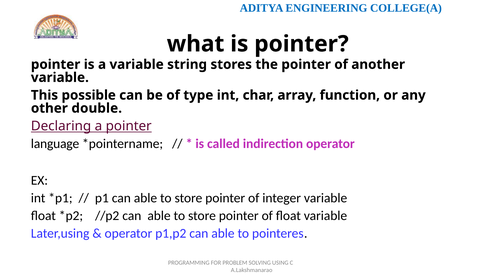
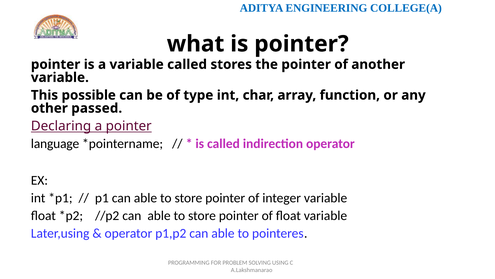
variable string: string -> called
double: double -> passed
